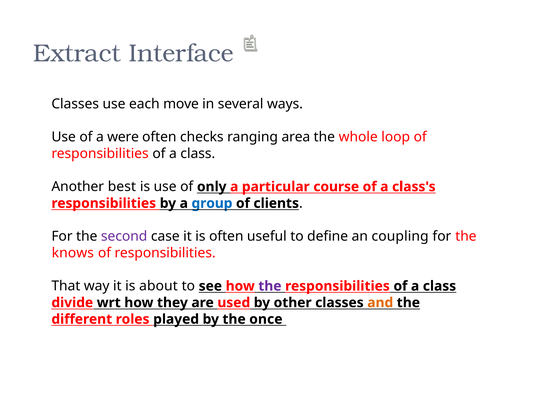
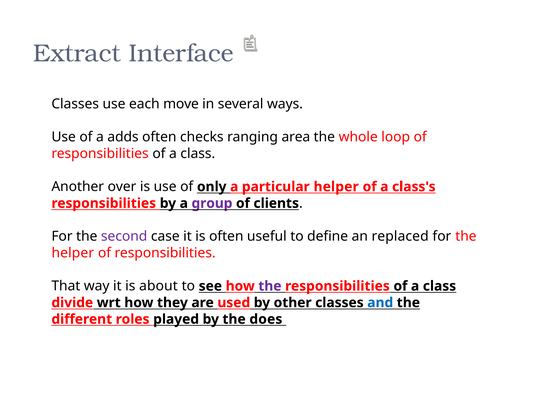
were: were -> adds
best: best -> over
particular course: course -> helper
group colour: blue -> purple
coupling: coupling -> replaced
knows at (73, 253): knows -> helper
and colour: orange -> blue
once: once -> does
